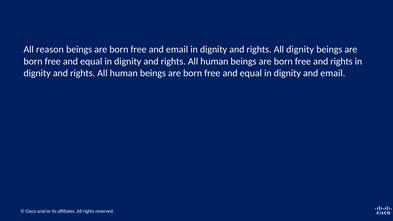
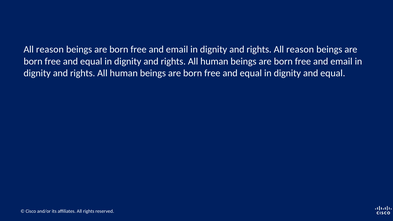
rights All dignity: dignity -> reason
rights at (341, 61): rights -> email
dignity and email: email -> equal
